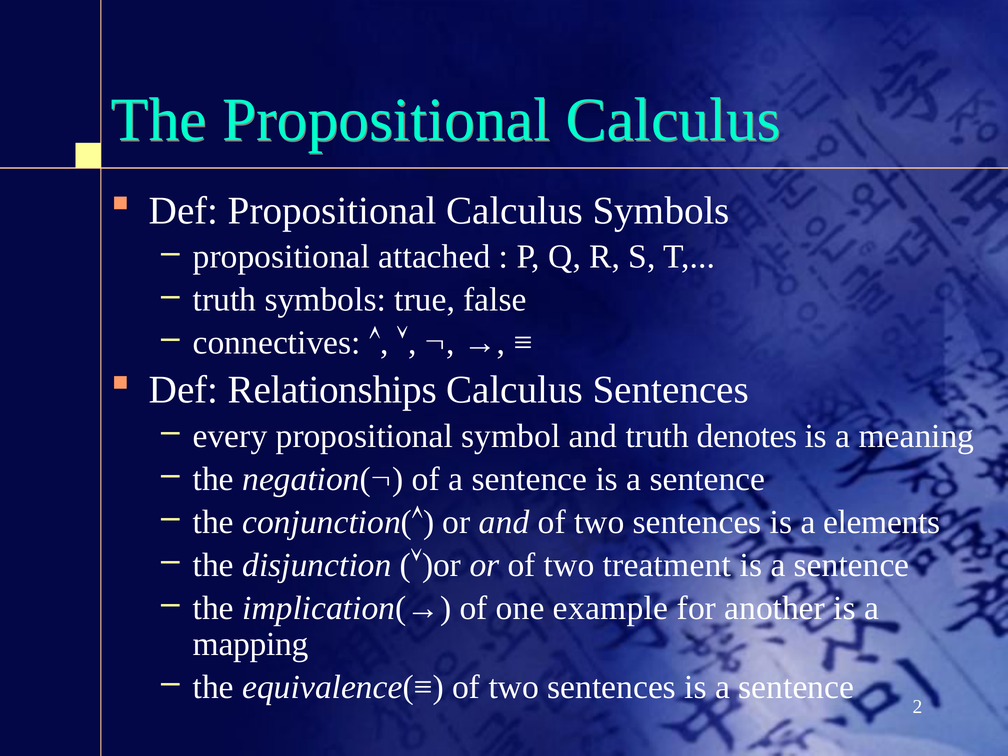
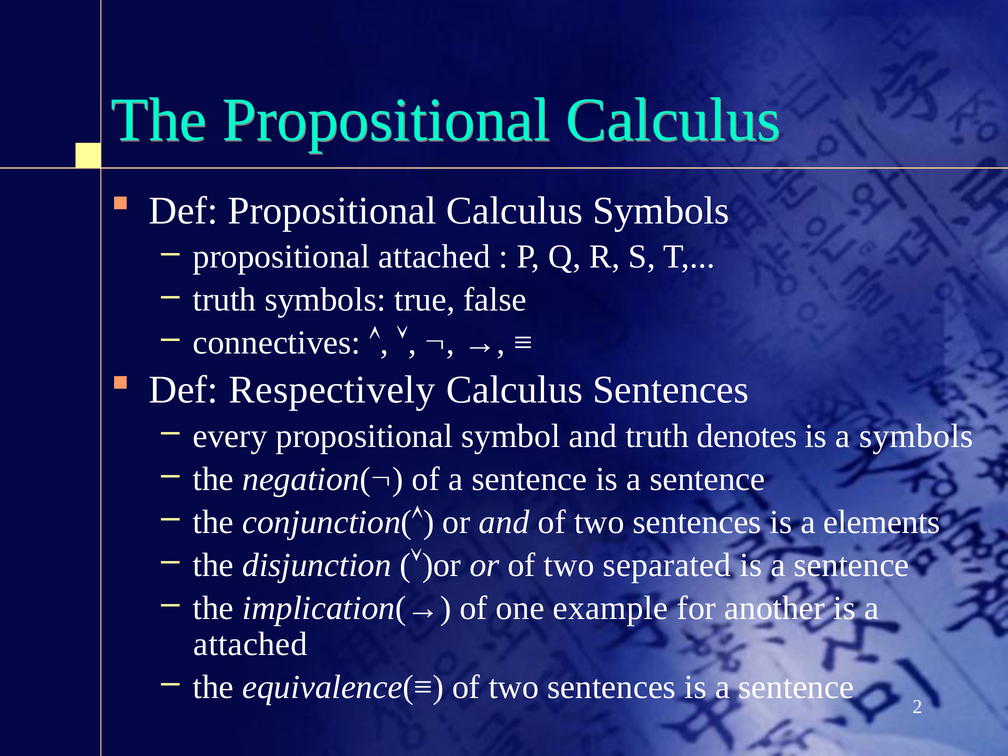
Relationships: Relationships -> Respectively
a meaning: meaning -> symbols
treatment: treatment -> separated
mapping at (251, 644): mapping -> attached
